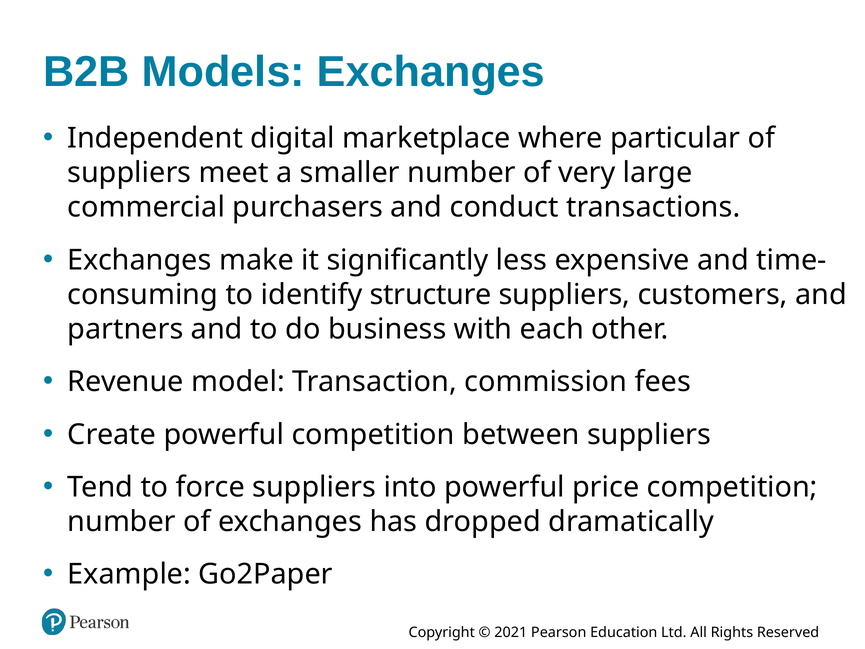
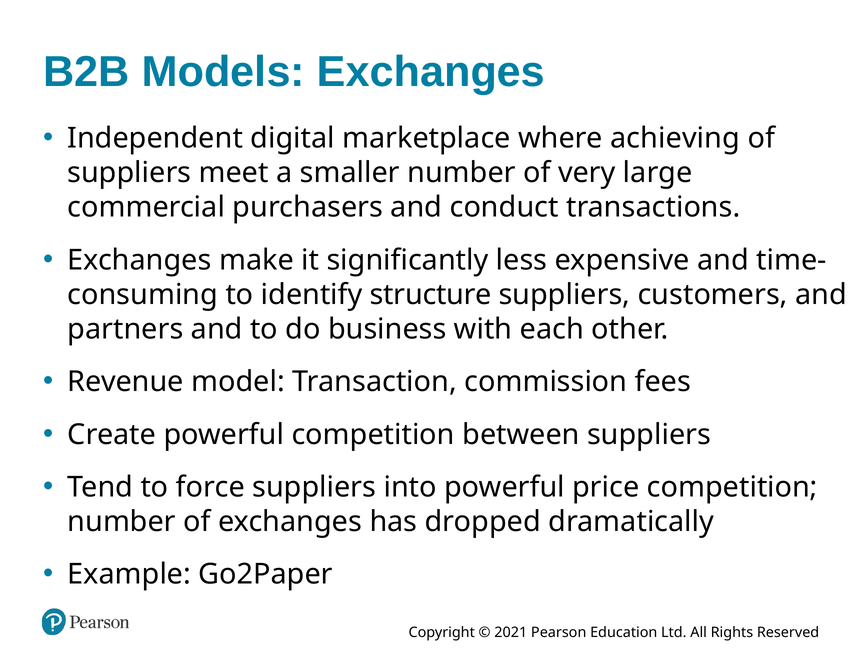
particular: particular -> achieving
